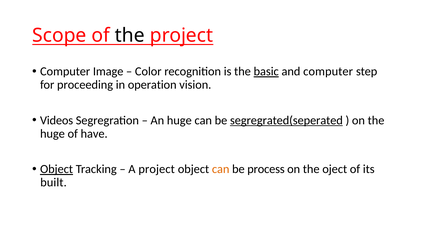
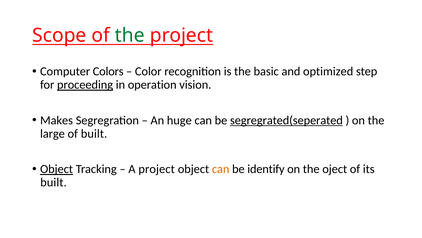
the at (130, 35) colour: black -> green
Image: Image -> Colors
basic underline: present -> none
and computer: computer -> optimized
proceeding underline: none -> present
Videos: Videos -> Makes
huge at (52, 133): huge -> large
of have: have -> built
process: process -> identify
